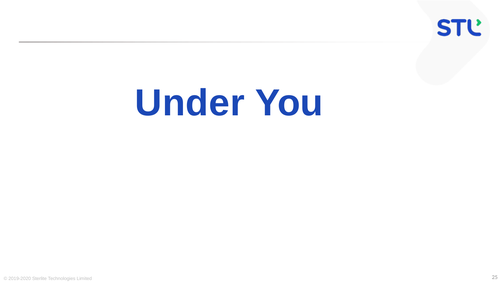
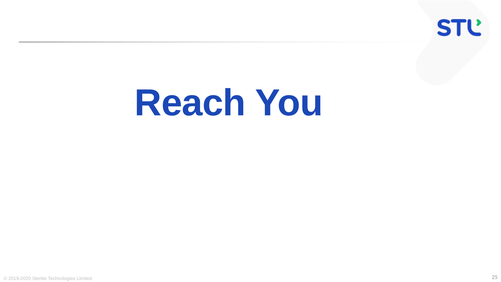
Under: Under -> Reach
